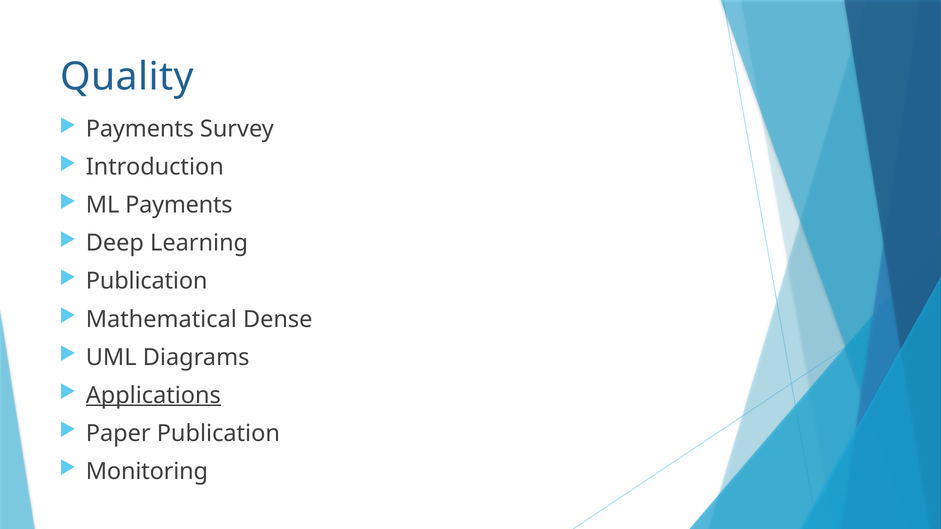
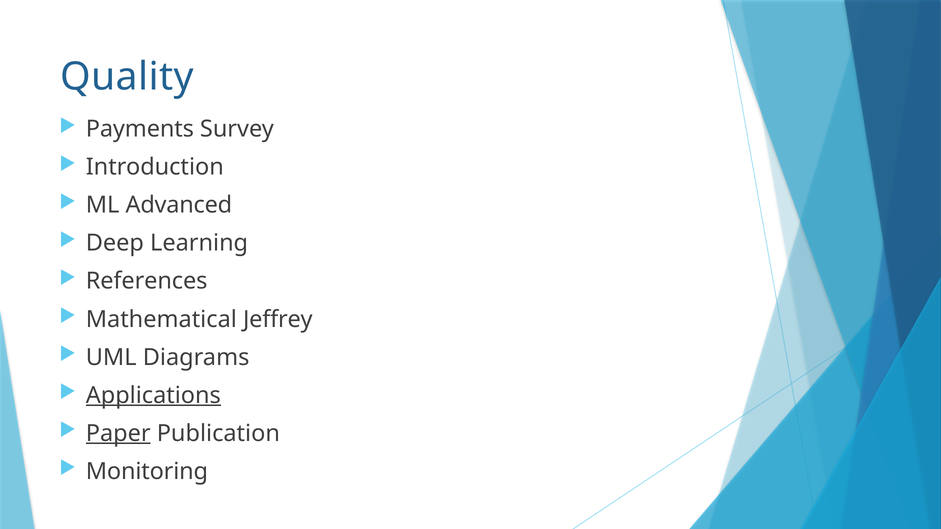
ML Payments: Payments -> Advanced
Publication at (147, 281): Publication -> References
Dense: Dense -> Jeffrey
Paper underline: none -> present
